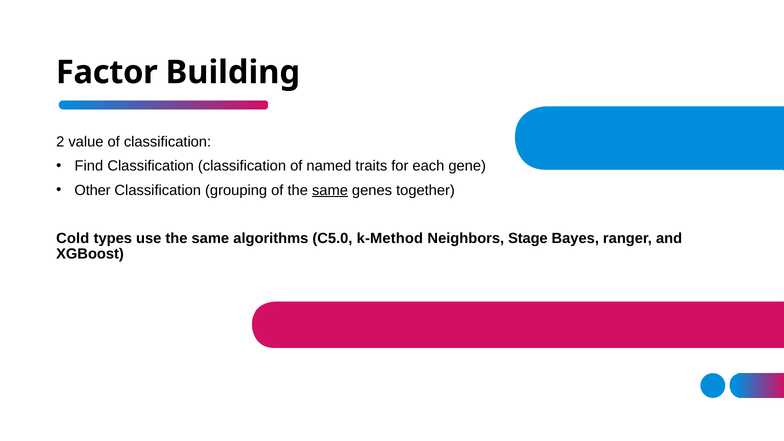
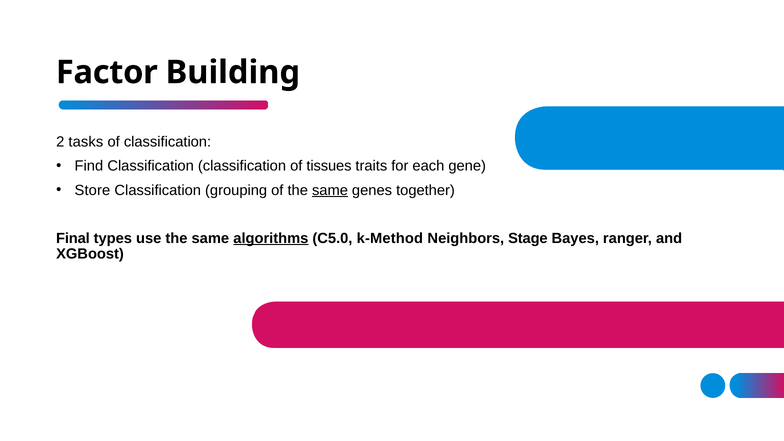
value: value -> tasks
named: named -> tissues
Other: Other -> Store
Cold: Cold -> Final
algorithms underline: none -> present
